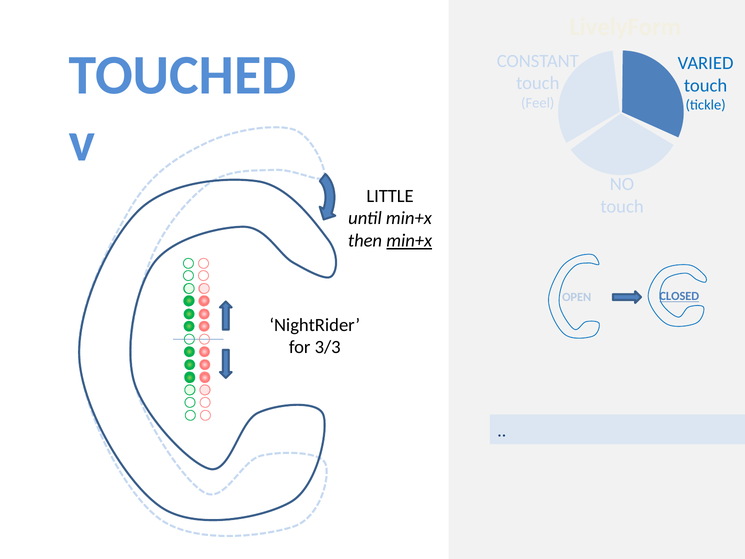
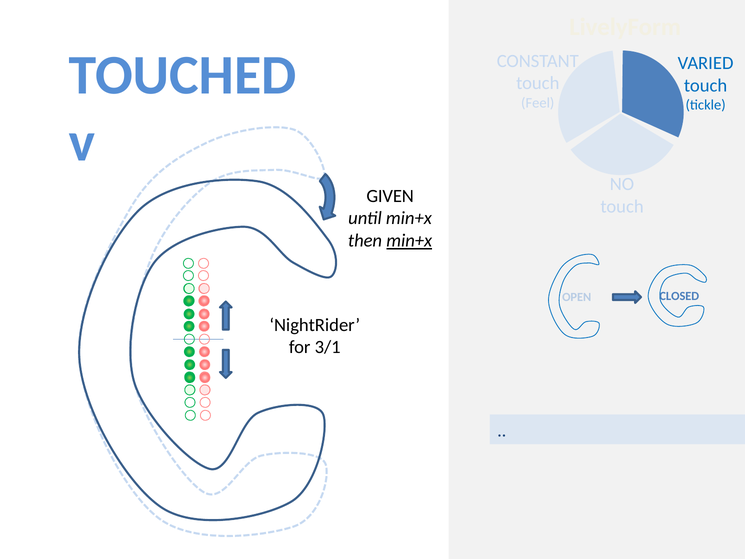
LITTLE: LITTLE -> GIVEN
CLOSED underline: present -> none
3/3: 3/3 -> 3/1
